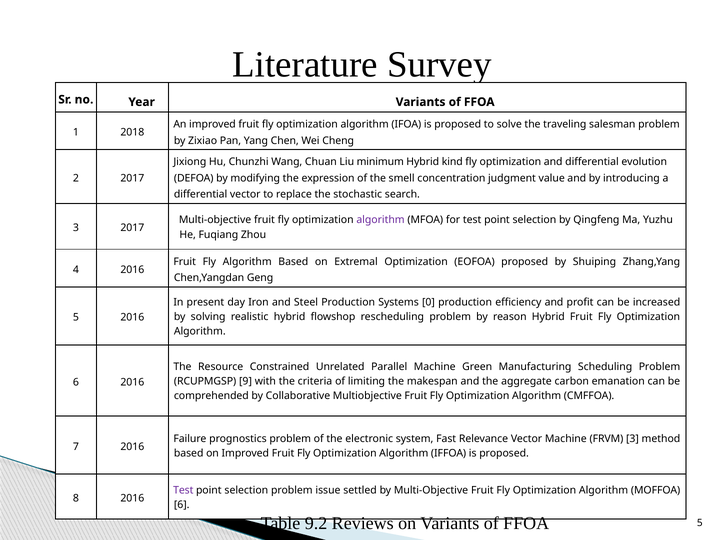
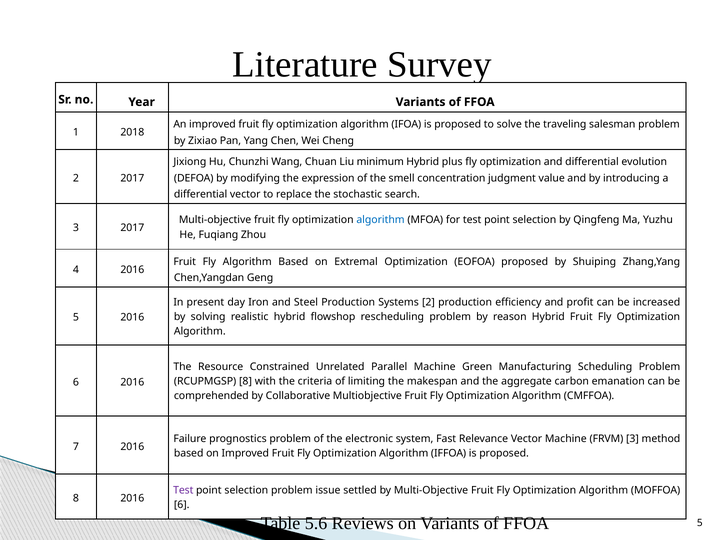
kind: kind -> plus
algorithm at (381, 220) colour: purple -> blue
Systems 0: 0 -> 2
RCUPMGSP 9: 9 -> 8
9.2: 9.2 -> 5.6
